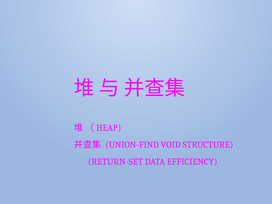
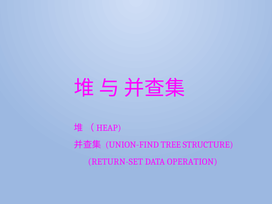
VOID: VOID -> TREE
EFFICIENCY: EFFICIENCY -> OPERATION
